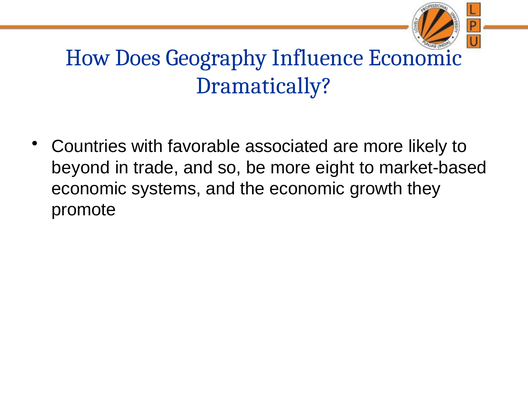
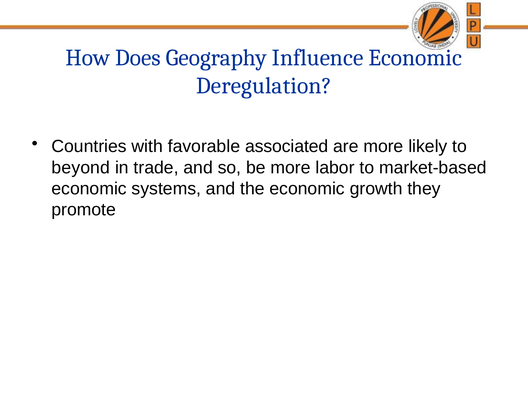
Dramatically: Dramatically -> Deregulation
eight: eight -> labor
